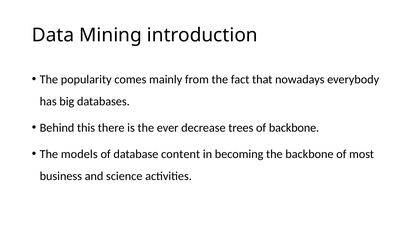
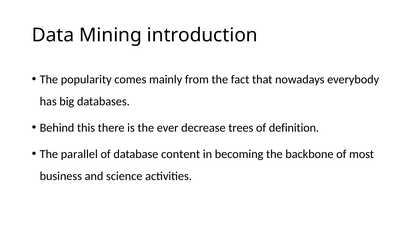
of backbone: backbone -> definition
models: models -> parallel
